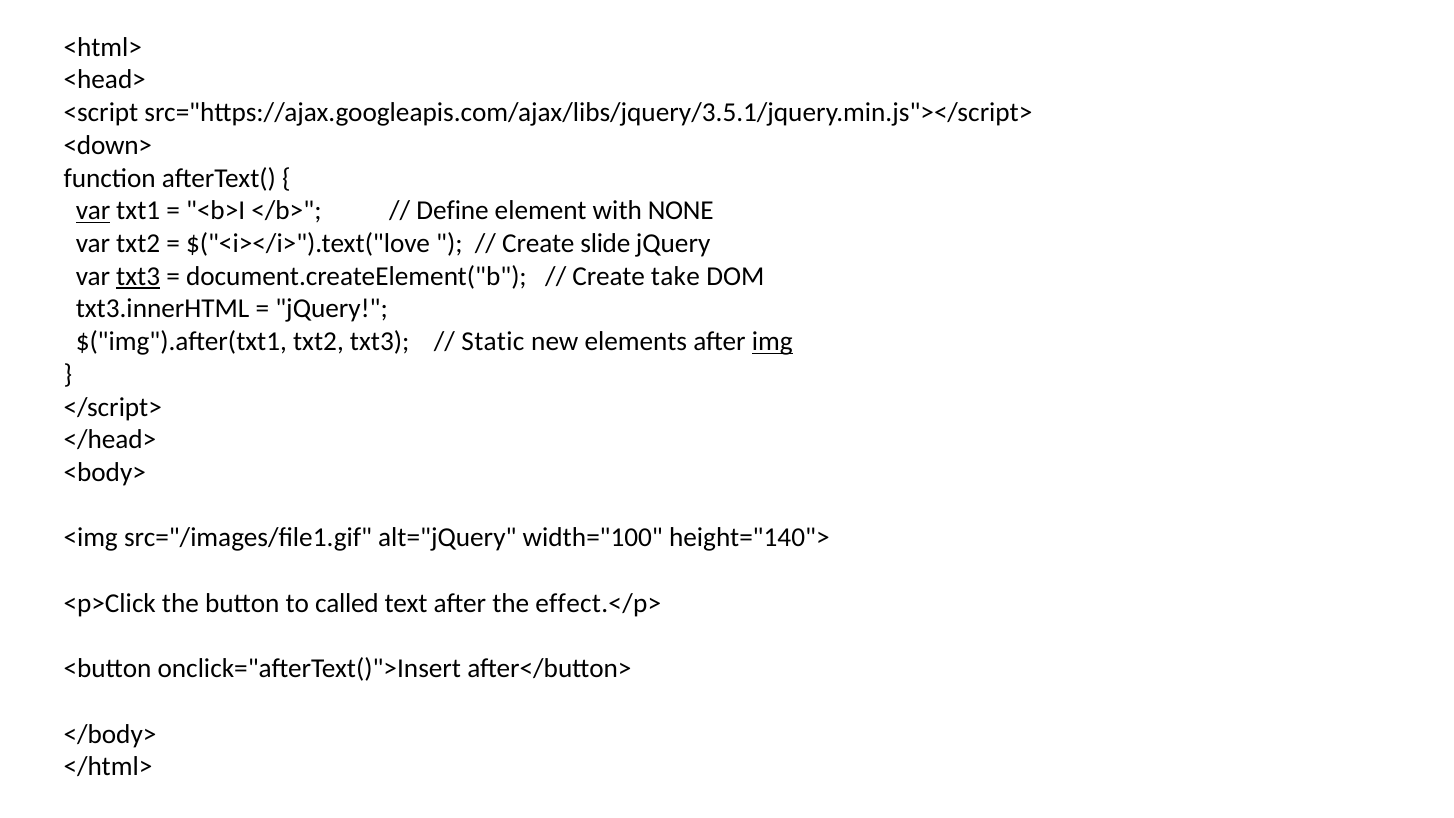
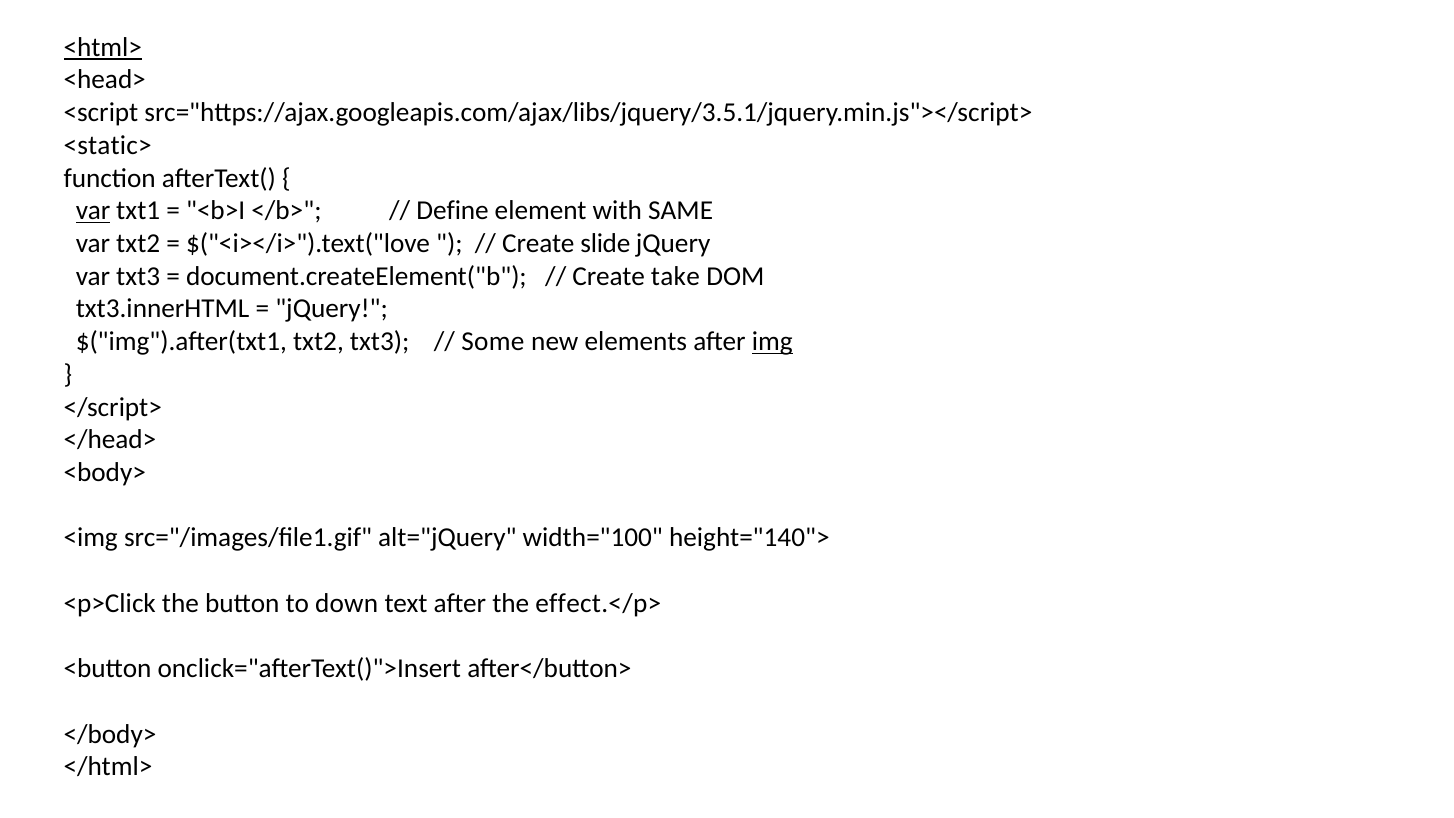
<html> underline: none -> present
<down>: <down> -> <static>
NONE: NONE -> SAME
txt3 at (138, 276) underline: present -> none
Static: Static -> Some
called: called -> down
